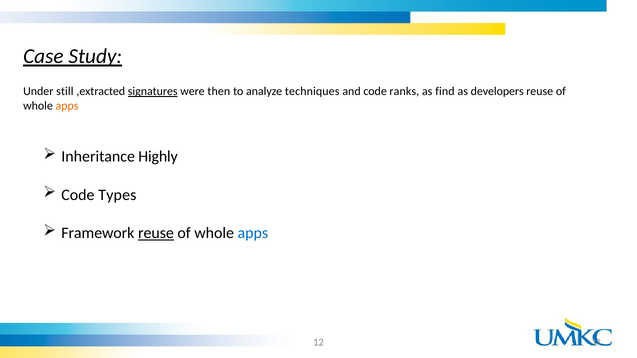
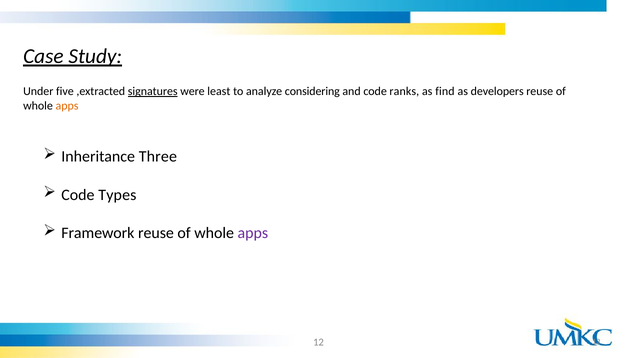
still: still -> five
then: then -> least
techniques: techniques -> considering
Highly: Highly -> Three
reuse at (156, 233) underline: present -> none
apps at (253, 233) colour: blue -> purple
